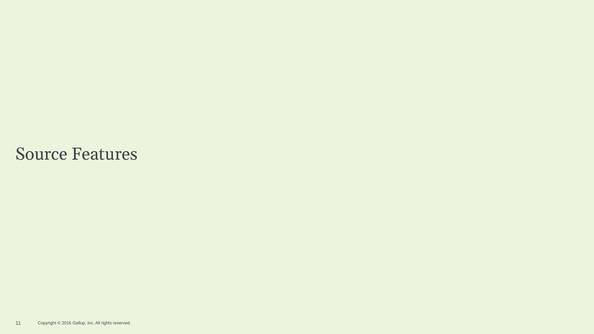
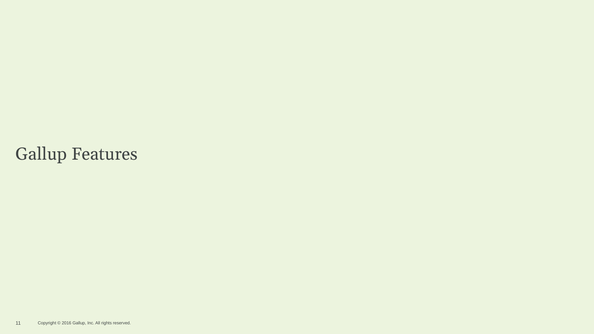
Source at (42, 154): Source -> Gallup
